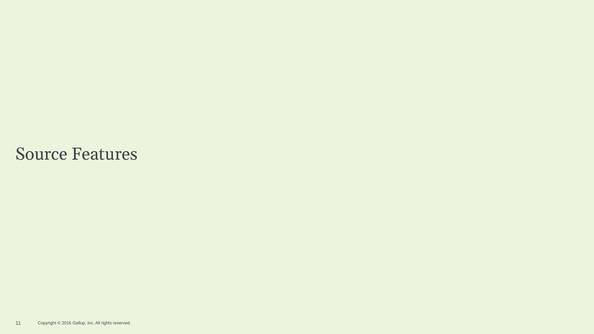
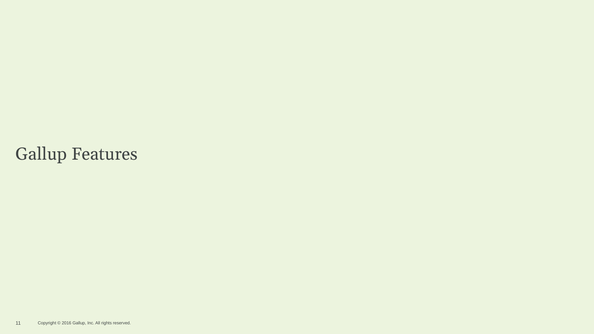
Source at (42, 154): Source -> Gallup
